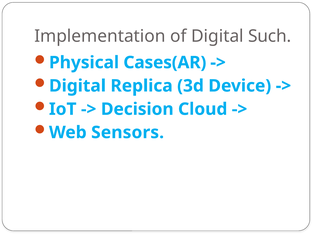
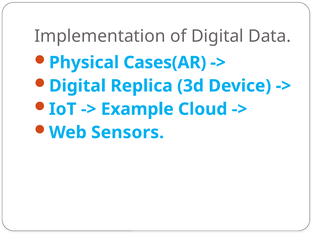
Such: Such -> Data
Decision: Decision -> Example
